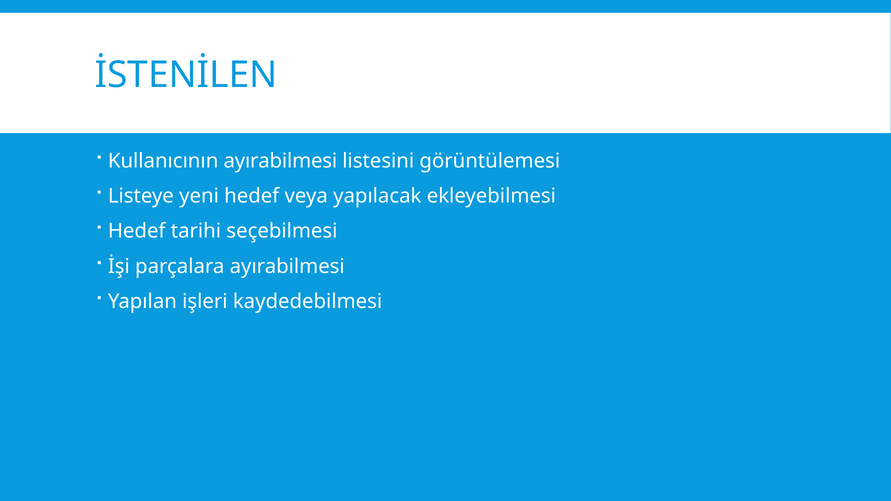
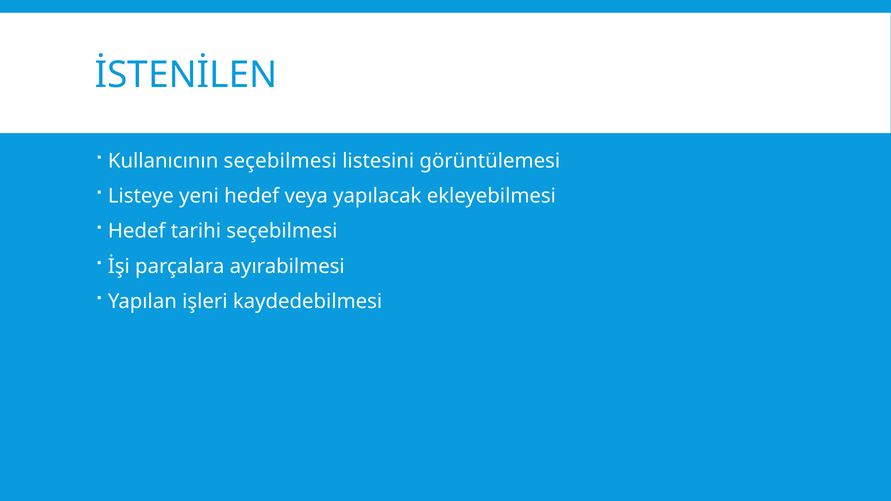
Kullanıcının ayırabilmesi: ayırabilmesi -> seçebilmesi
